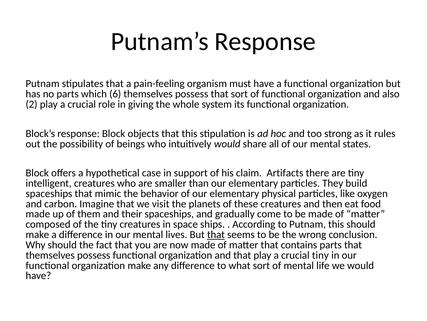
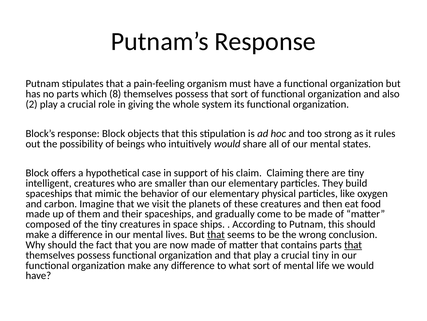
6: 6 -> 8
Artifacts: Artifacts -> Claiming
that at (353, 244) underline: none -> present
